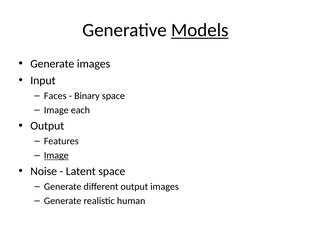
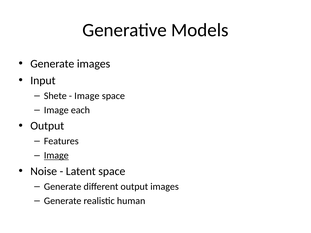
Models underline: present -> none
Faces: Faces -> Shete
Binary at (87, 96): Binary -> Image
